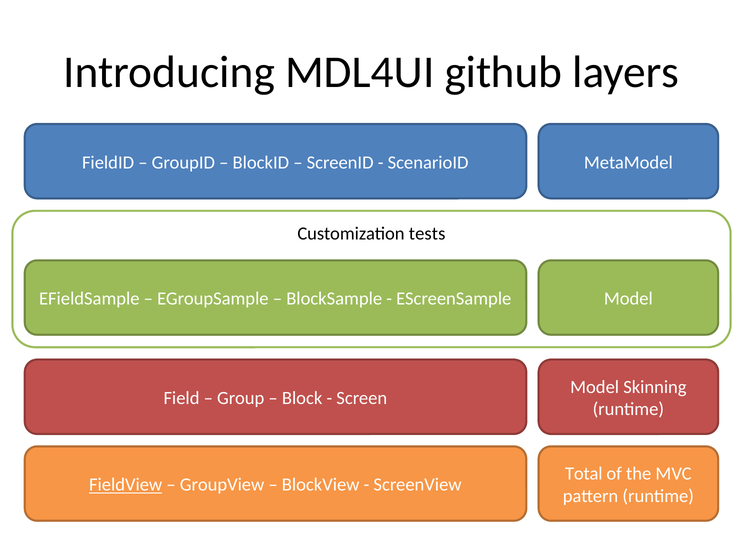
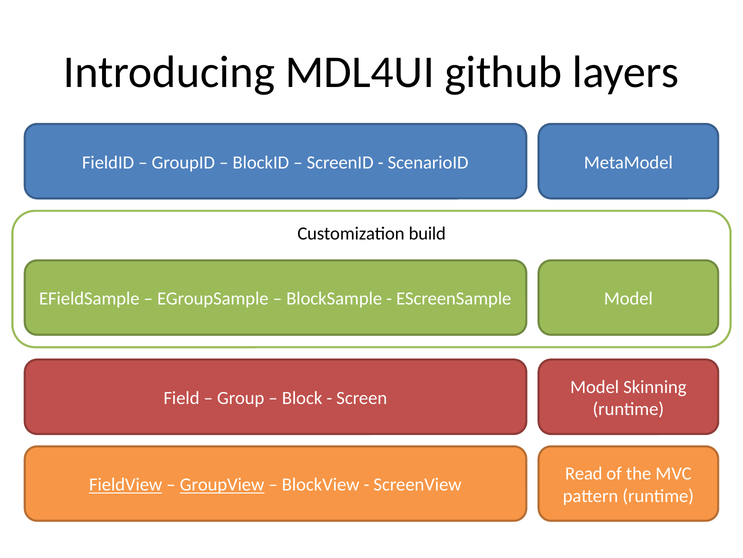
tests: tests -> build
Total: Total -> Read
GroupView underline: none -> present
